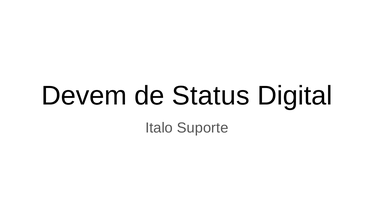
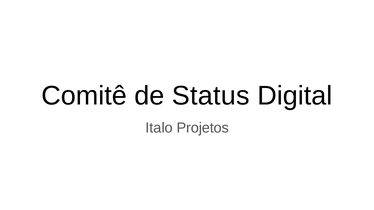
Devem: Devem -> Comitê
Suporte: Suporte -> Projetos
